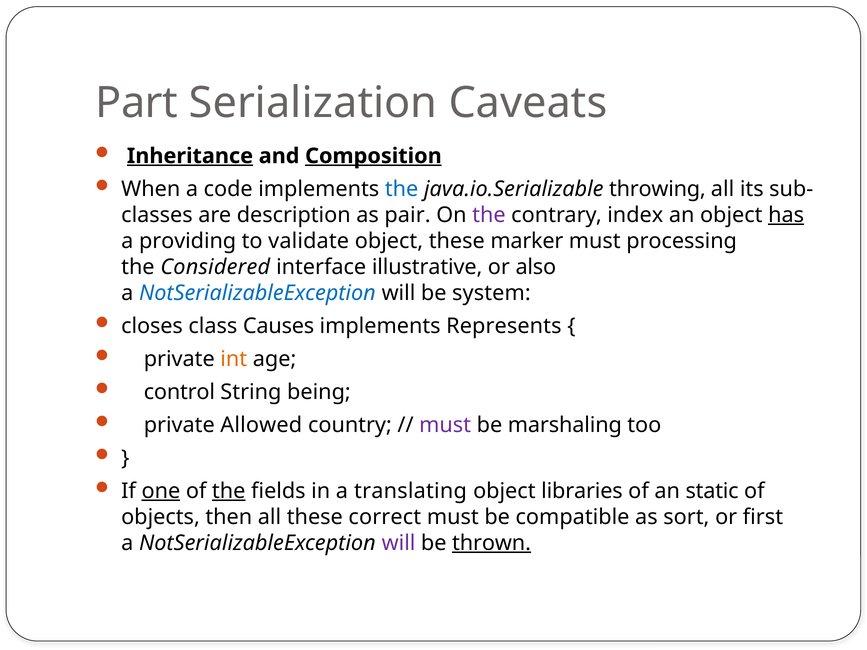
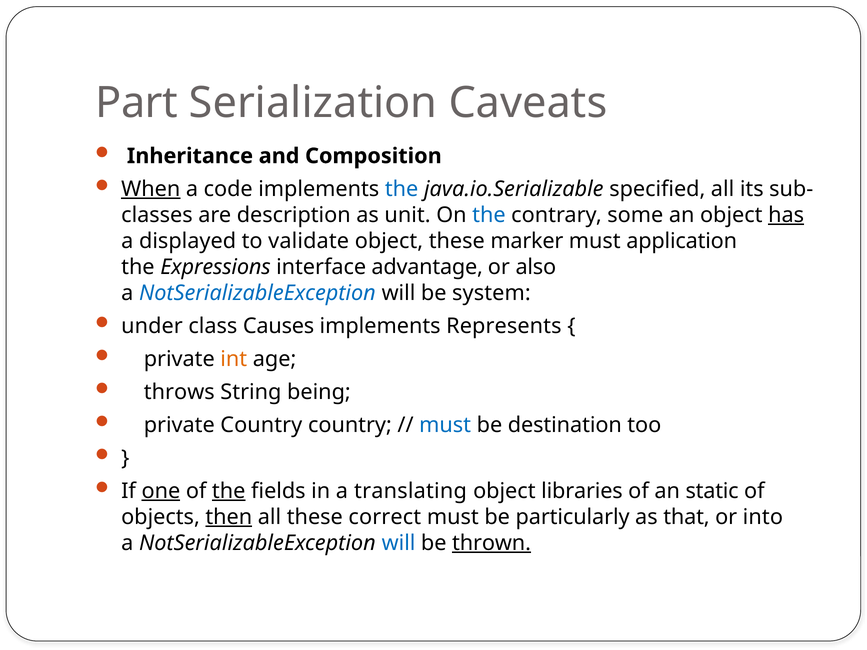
Inheritance underline: present -> none
Composition underline: present -> none
When underline: none -> present
throwing: throwing -> specified
pair: pair -> unit
the at (489, 215) colour: purple -> blue
index: index -> some
providing: providing -> displayed
processing: processing -> application
Considered: Considered -> Expressions
illustrative: illustrative -> advantage
closes: closes -> under
control: control -> throws
private Allowed: Allowed -> Country
must at (445, 425) colour: purple -> blue
marshaling: marshaling -> destination
then underline: none -> present
compatible: compatible -> particularly
sort: sort -> that
first: first -> into
will at (399, 543) colour: purple -> blue
